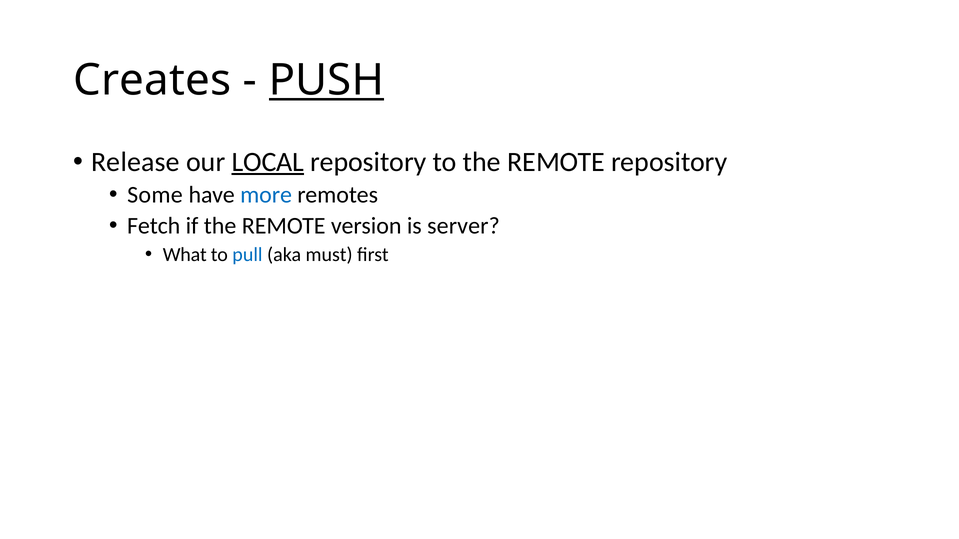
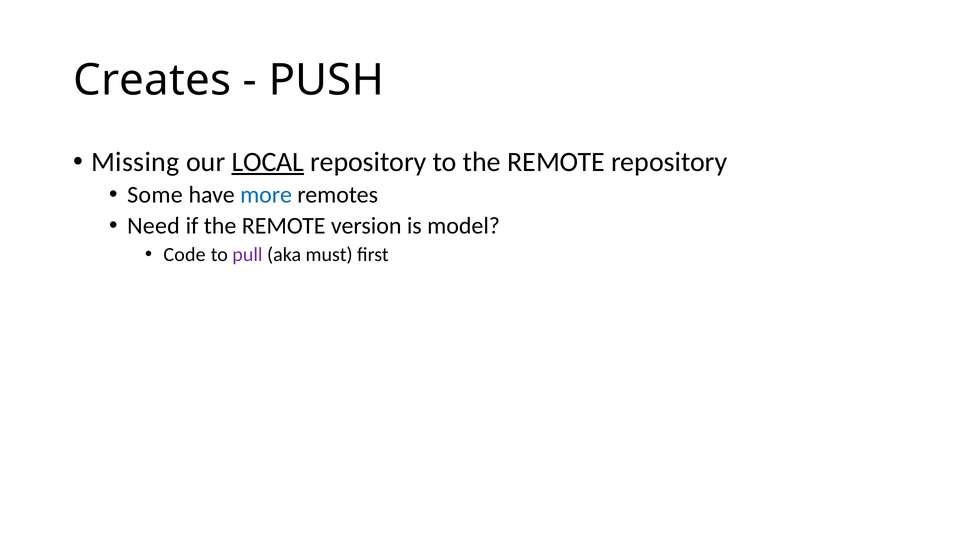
PUSH underline: present -> none
Release: Release -> Missing
Fetch: Fetch -> Need
server: server -> model
What: What -> Code
pull colour: blue -> purple
